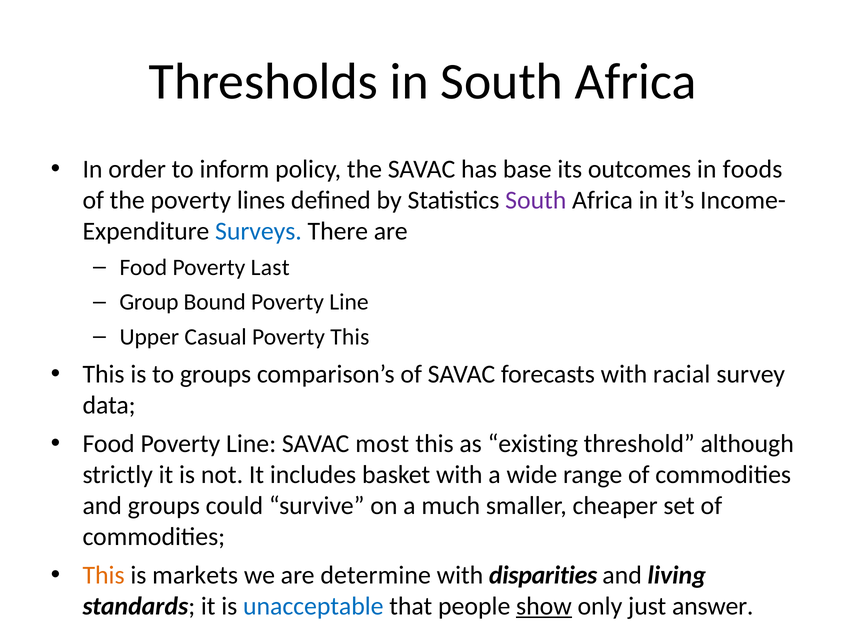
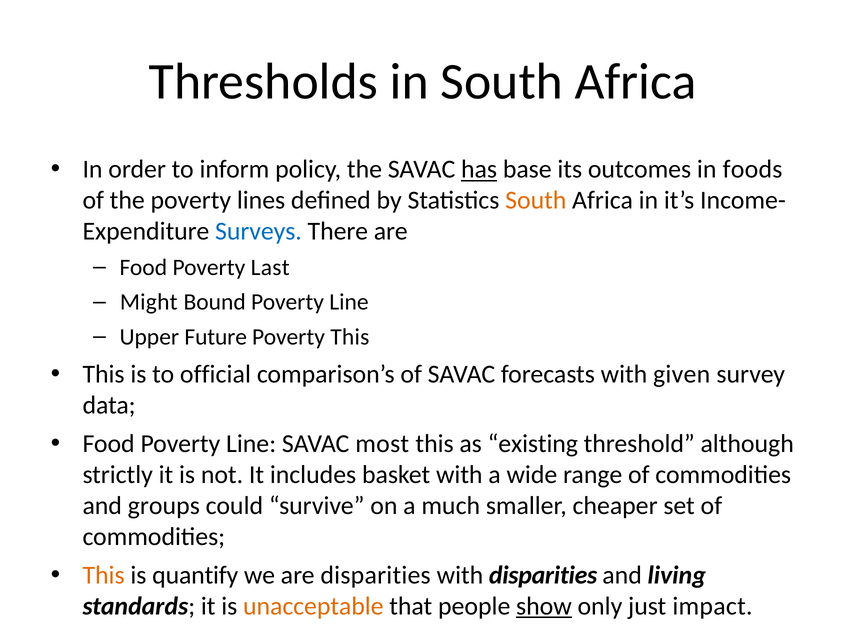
has underline: none -> present
South at (536, 201) colour: purple -> orange
Group: Group -> Might
Casual: Casual -> Future
to groups: groups -> official
racial: racial -> given
markets: markets -> quantify
are determine: determine -> disparities
unacceptable colour: blue -> orange
answer: answer -> impact
